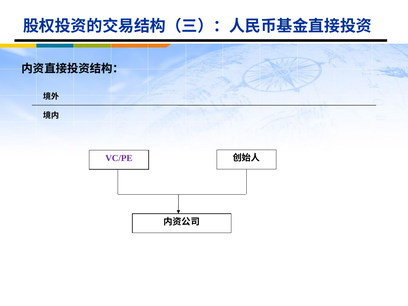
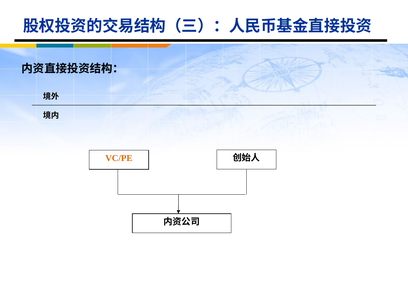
VC/PE colour: purple -> orange
